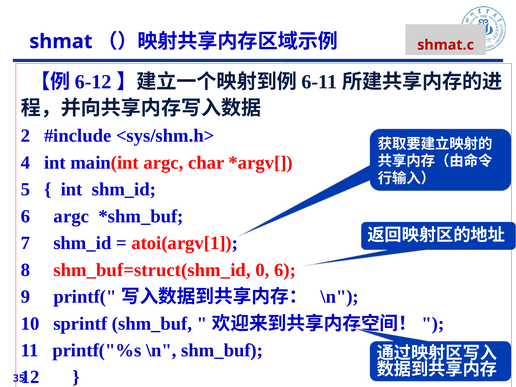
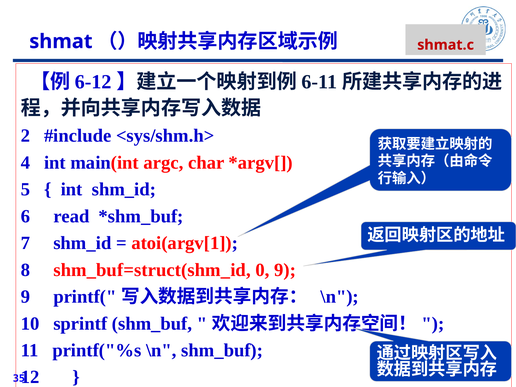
6 argc: argc -> read
0 6: 6 -> 9
